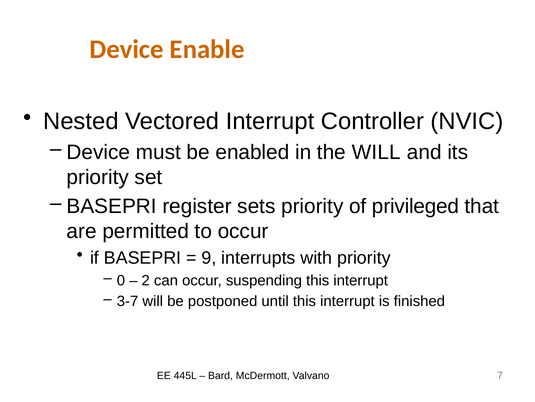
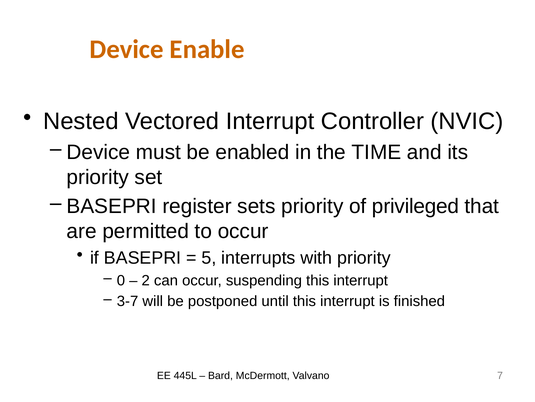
the WILL: WILL -> TIME
9: 9 -> 5
